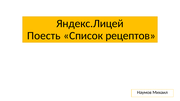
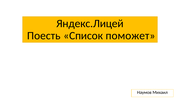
рецептов: рецептов -> поможет
